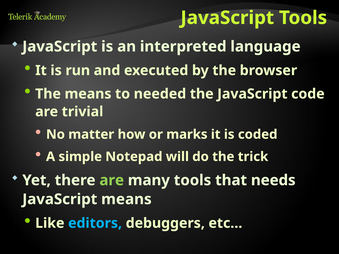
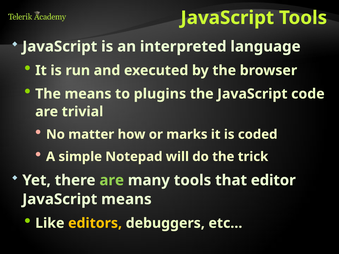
needed: needed -> plugins
needs: needs -> editor
editors colour: light blue -> yellow
